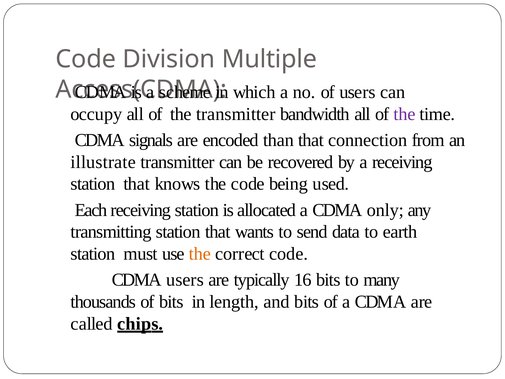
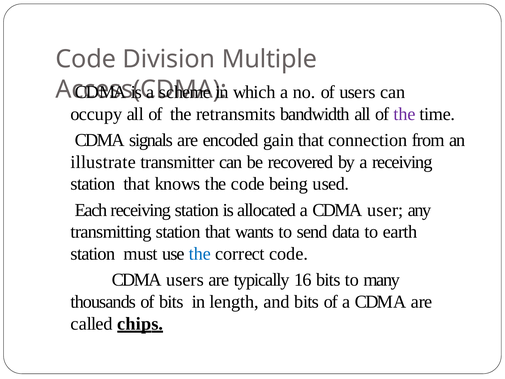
the transmitter: transmitter -> retransmits
than: than -> gain
only: only -> user
the at (200, 254) colour: orange -> blue
